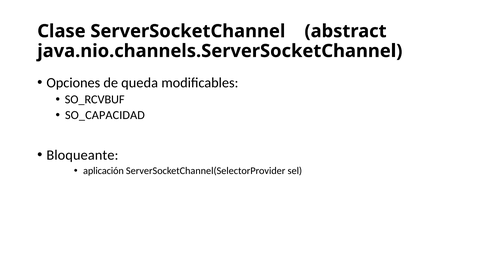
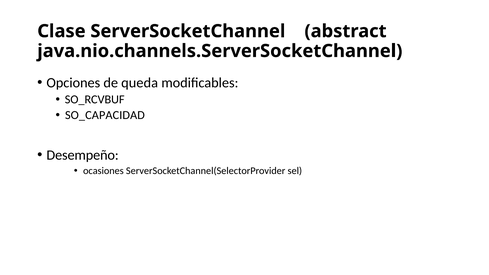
Bloqueante: Bloqueante -> Desempeño
aplicación: aplicación -> ocasiones
